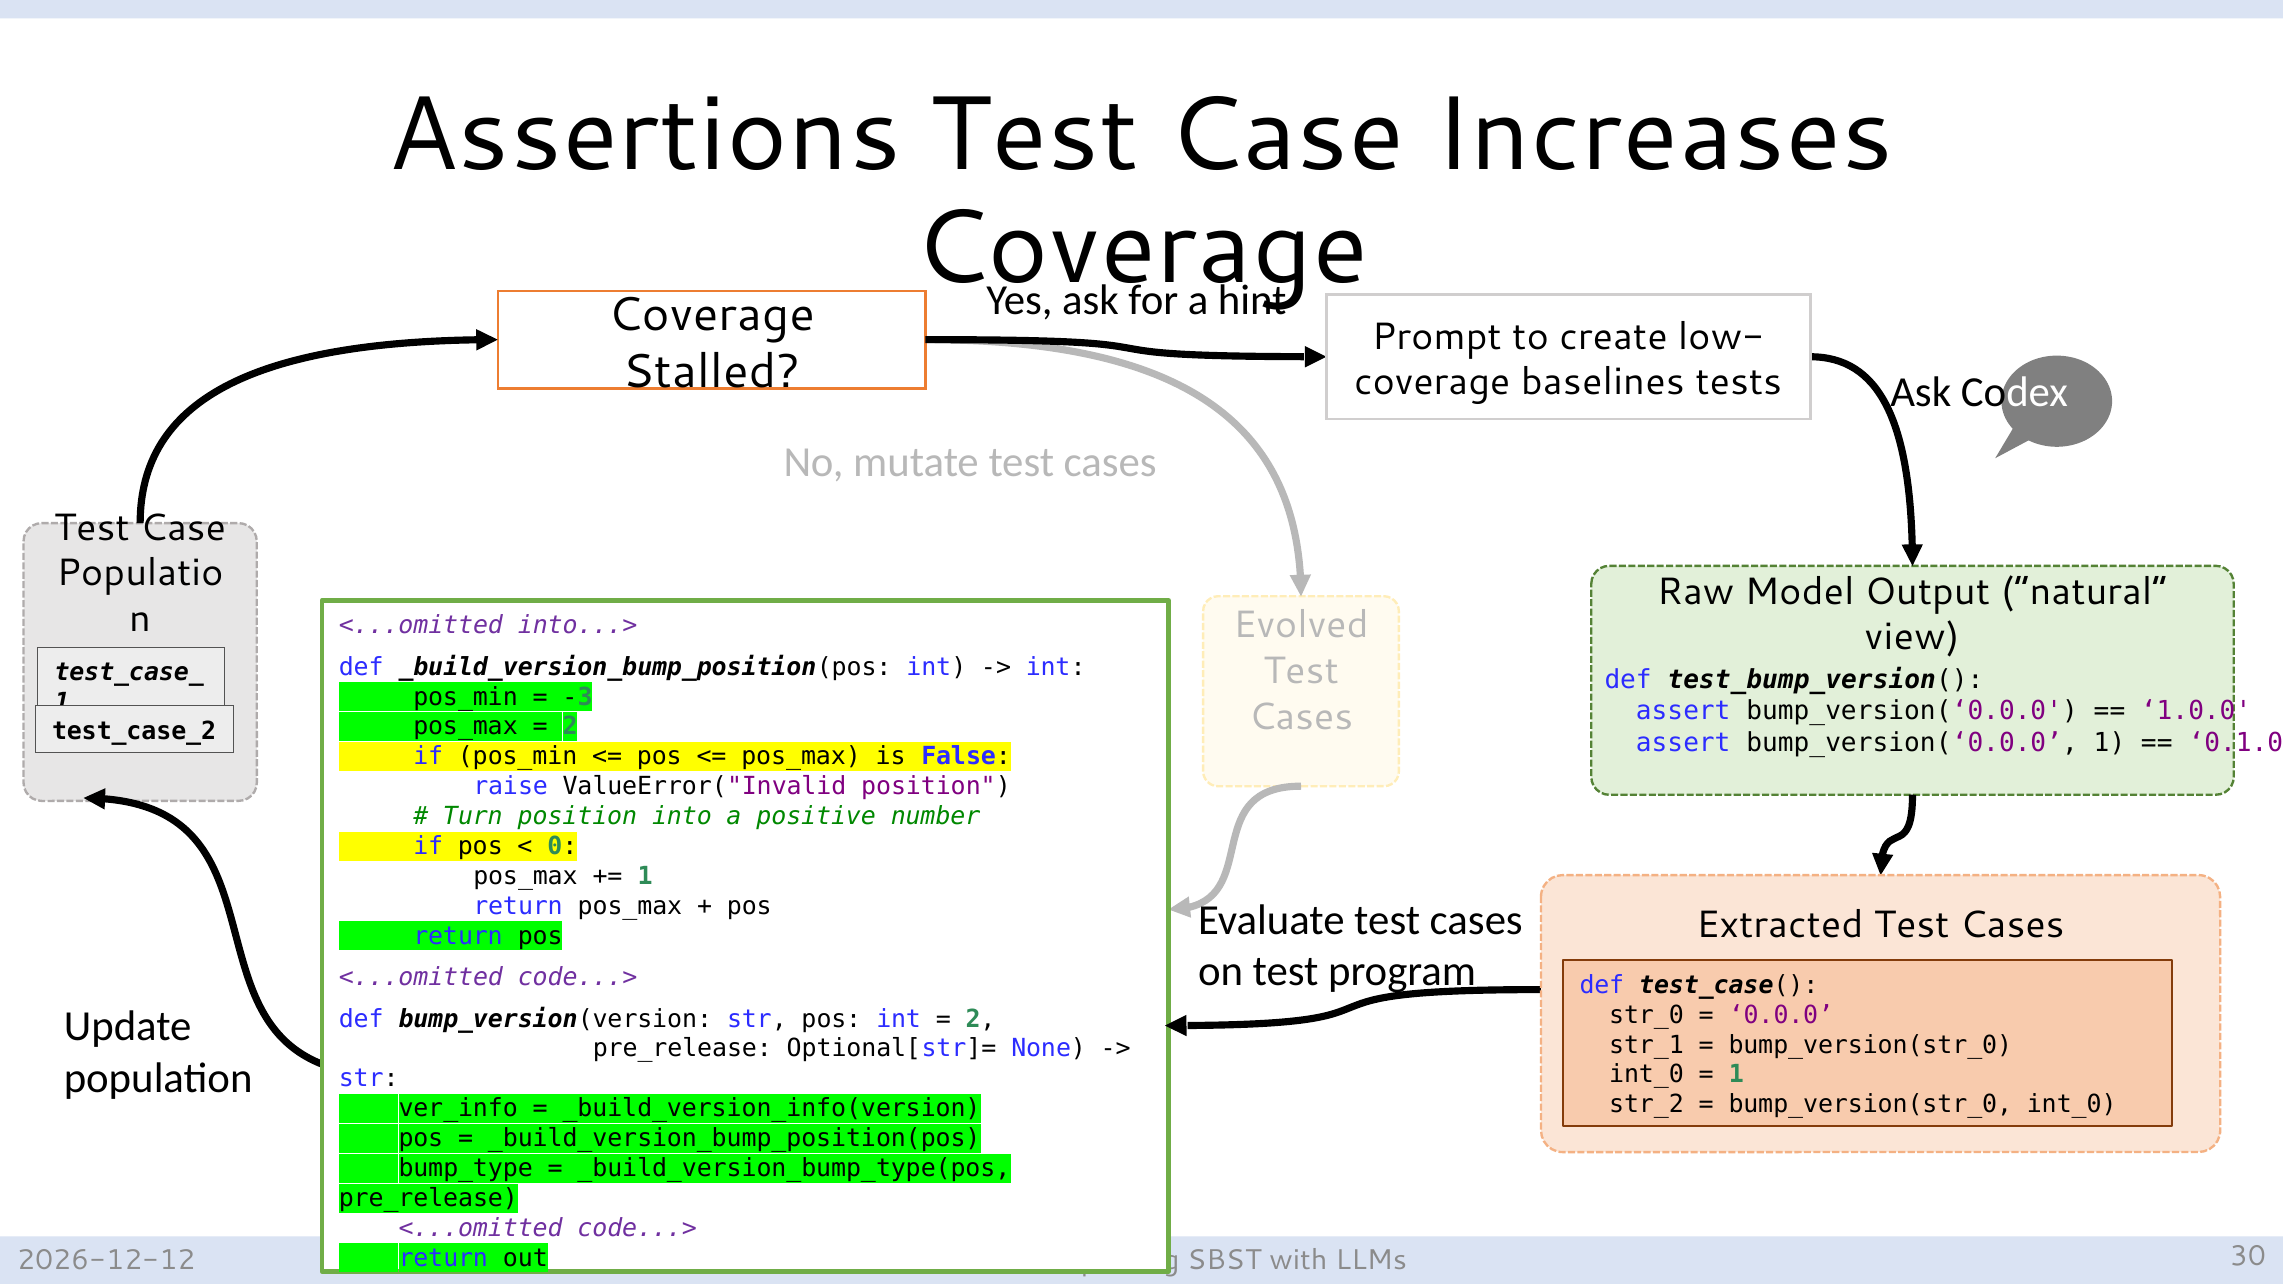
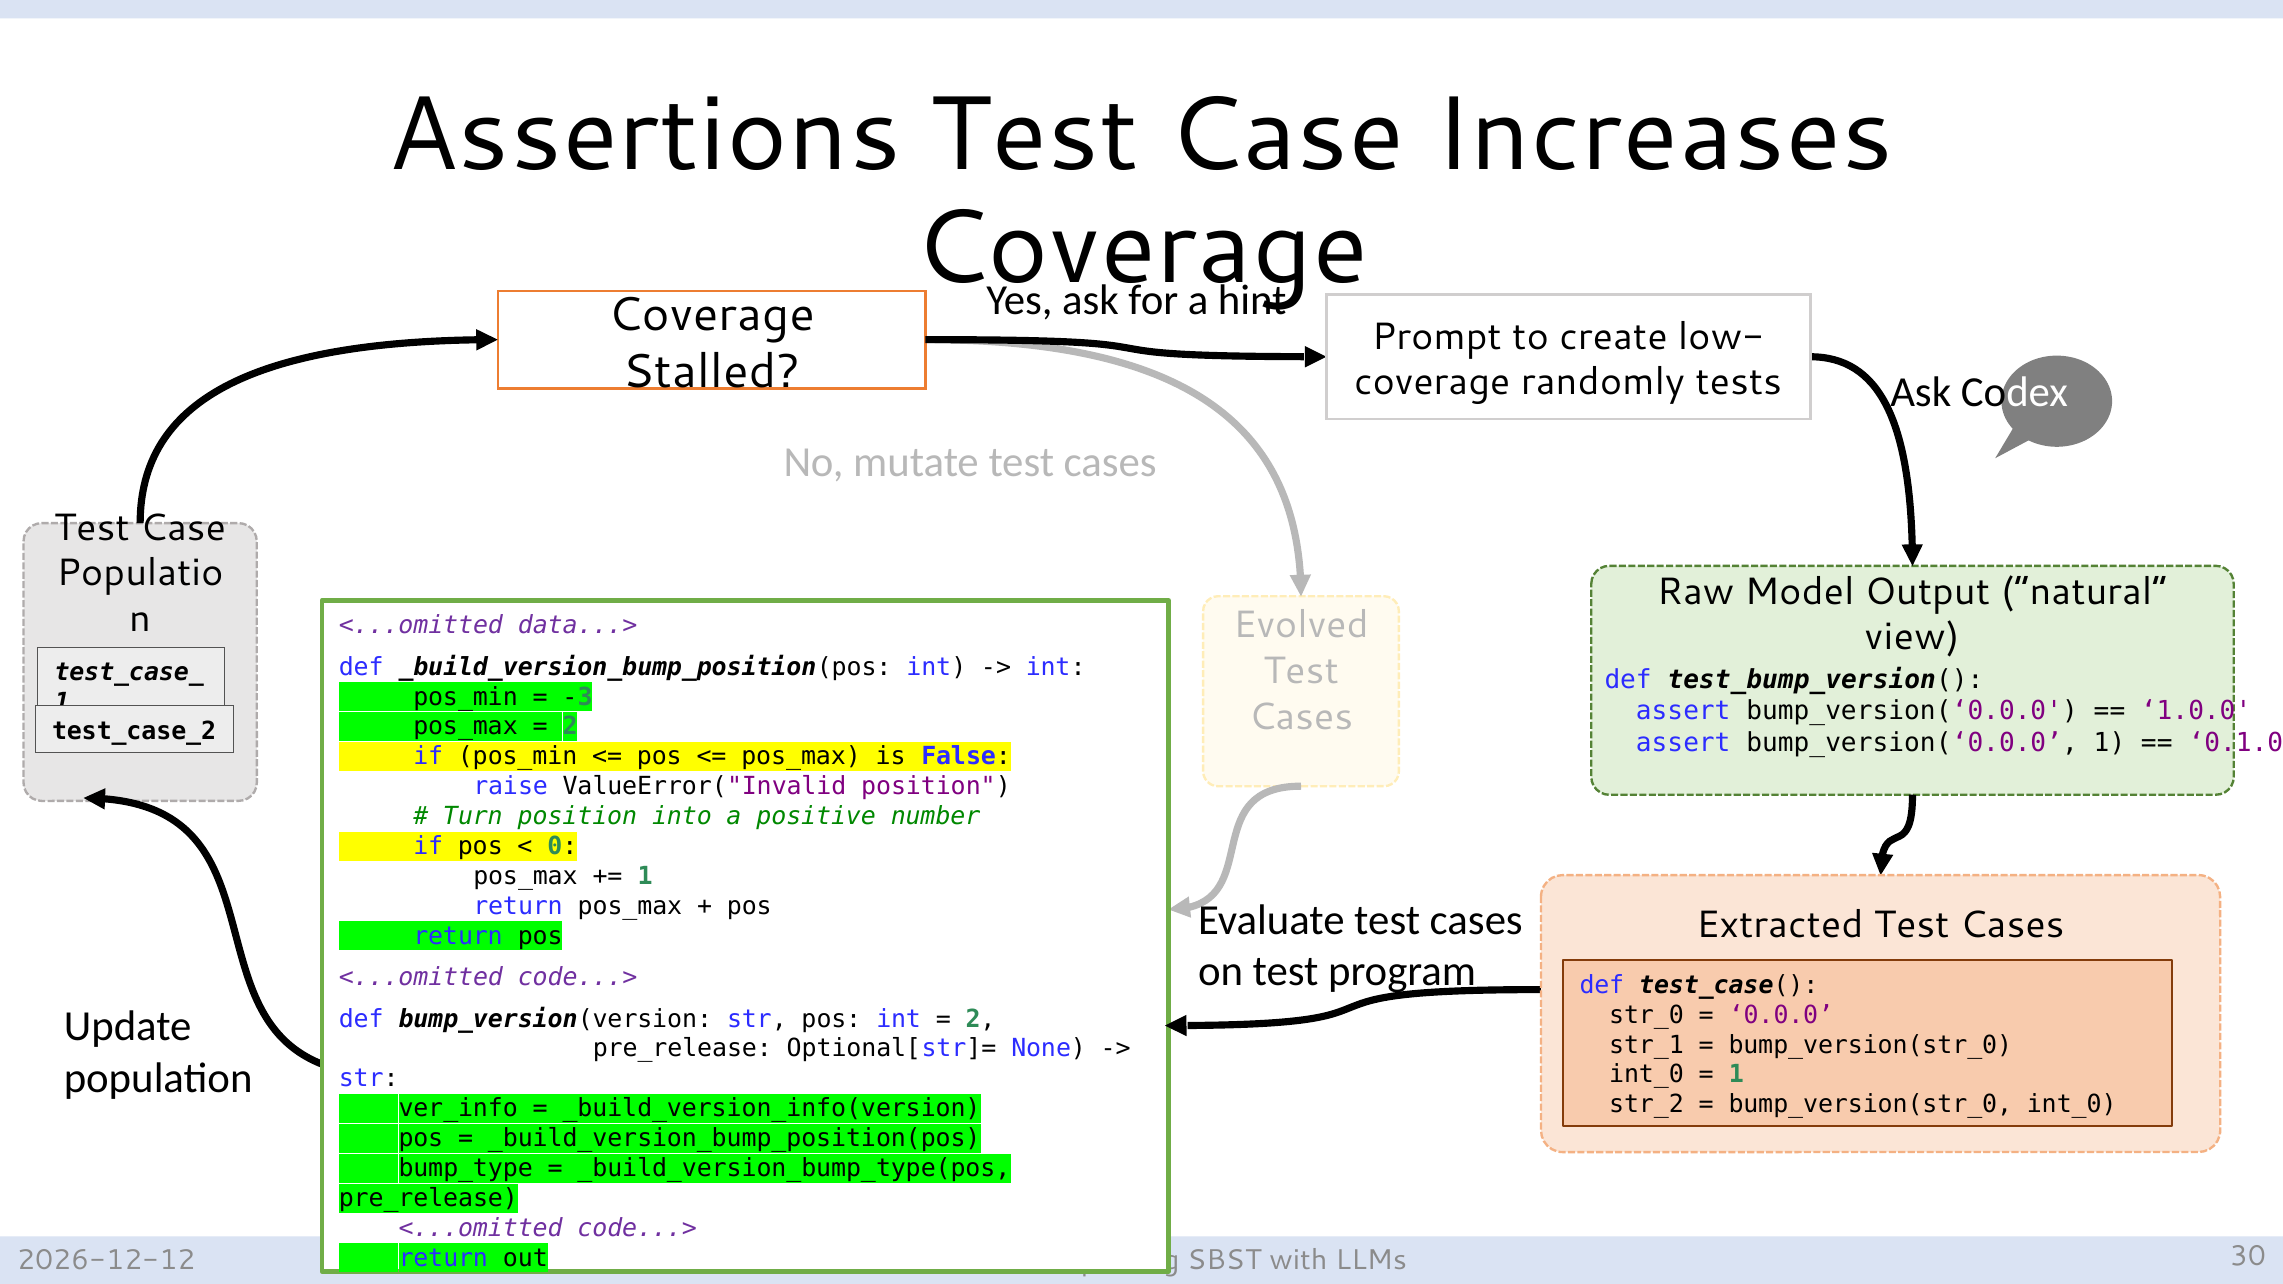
baselines: baselines -> randomly
into...>: into...> -> data...>
